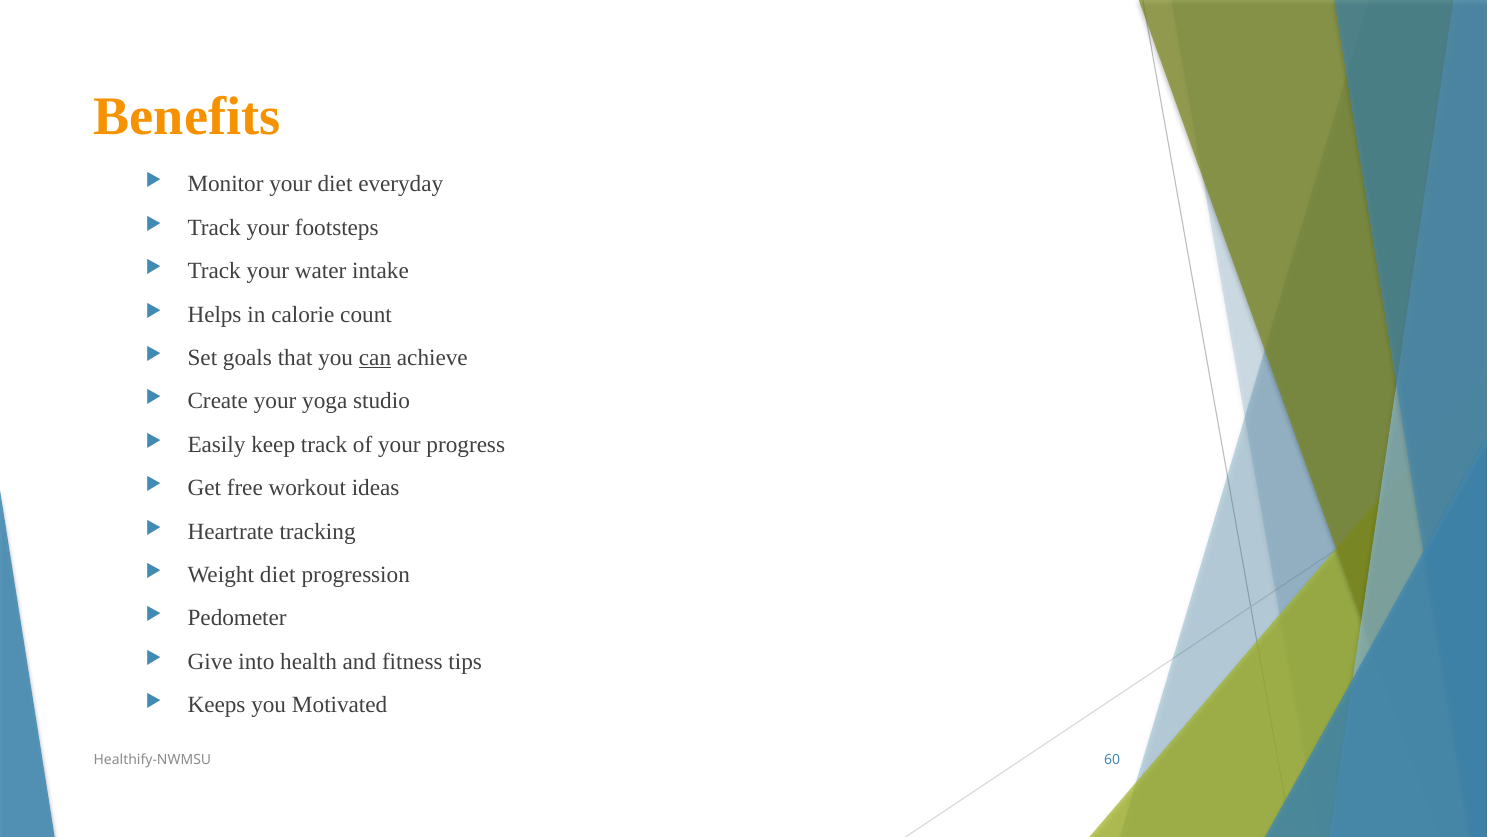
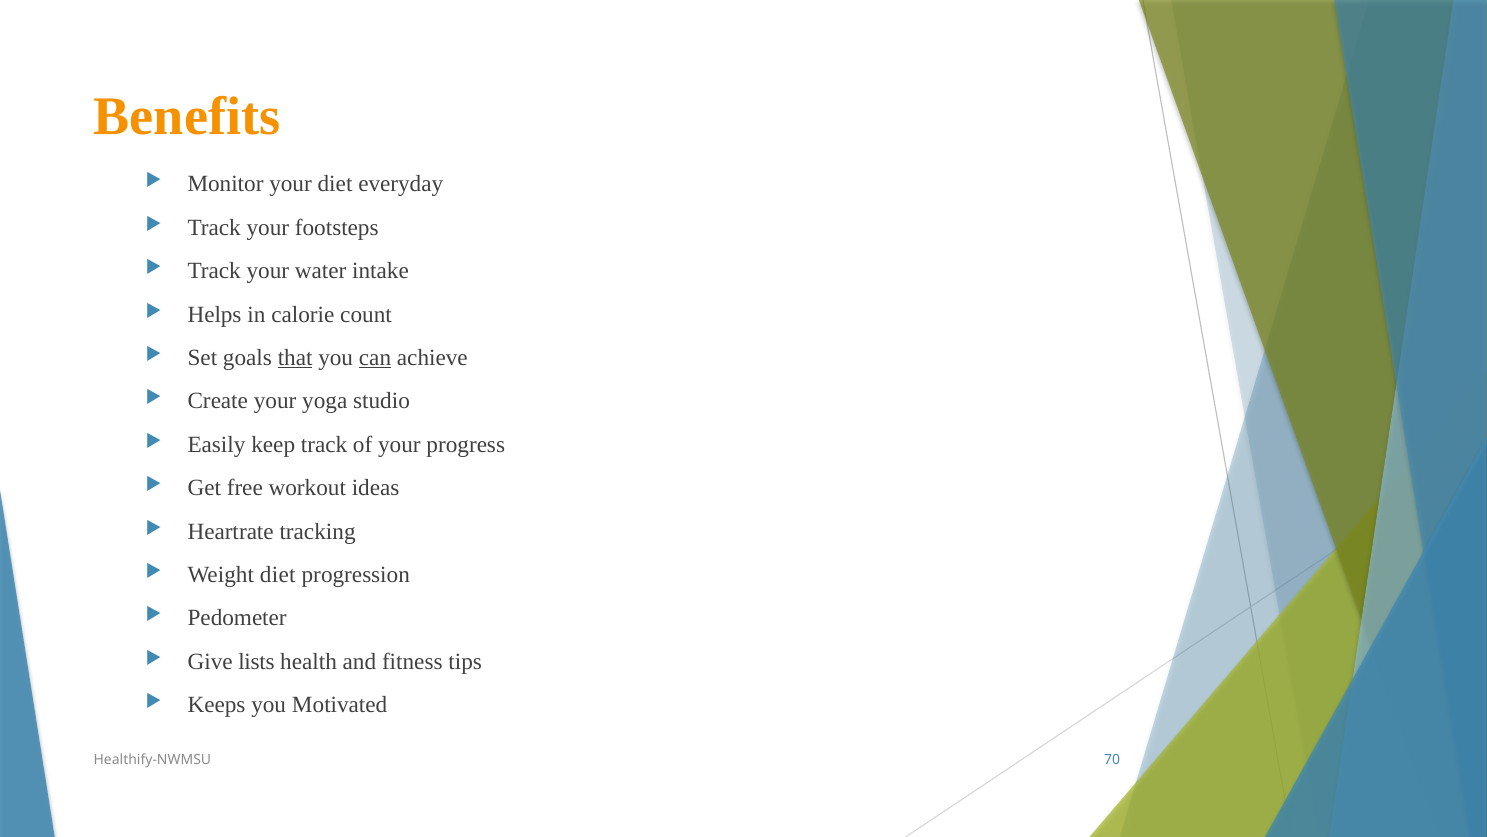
that underline: none -> present
into: into -> lists
60: 60 -> 70
